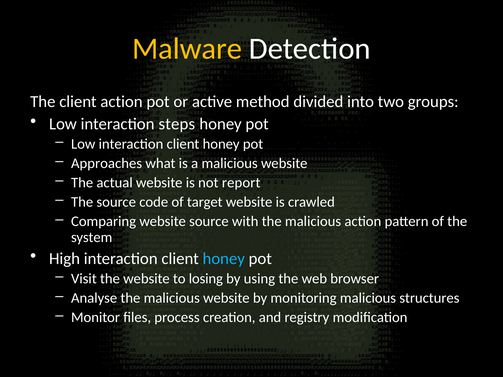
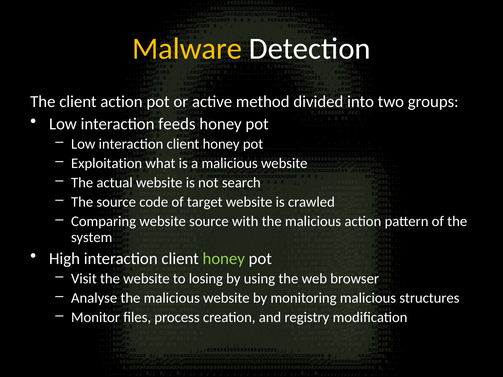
steps: steps -> feeds
Approaches: Approaches -> Exploitation
report: report -> search
honey at (224, 259) colour: light blue -> light green
